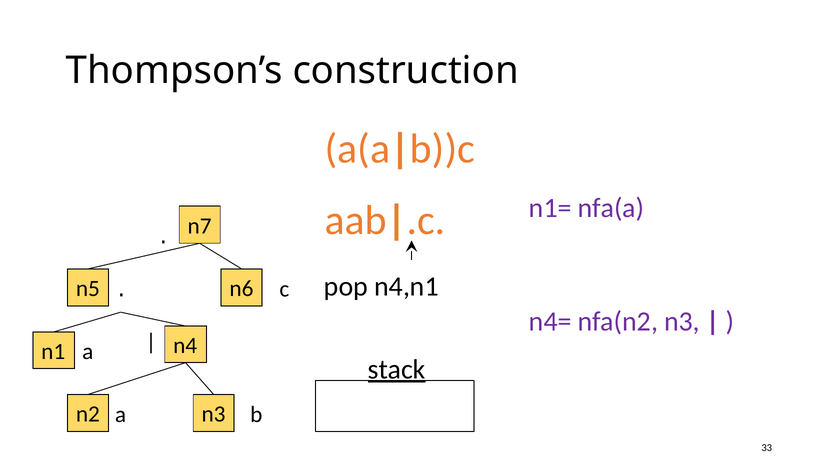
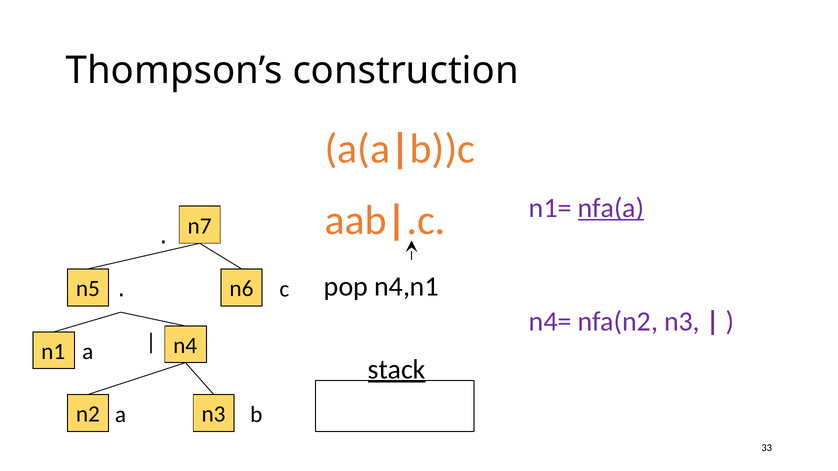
nfa(a underline: none -> present
